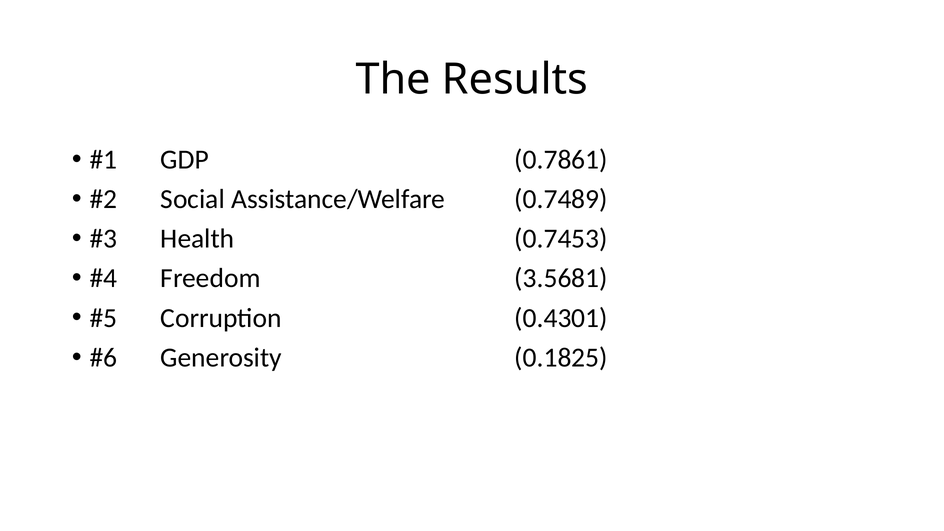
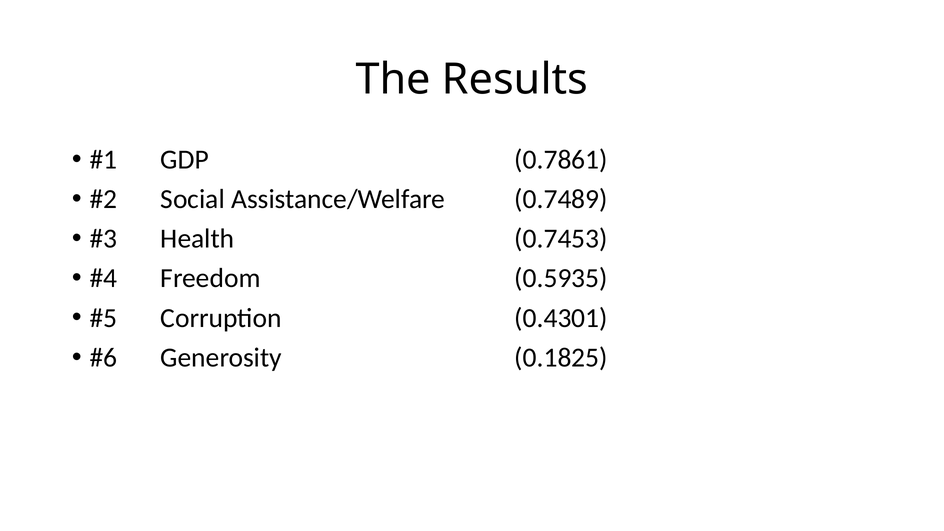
3.5681: 3.5681 -> 0.5935
